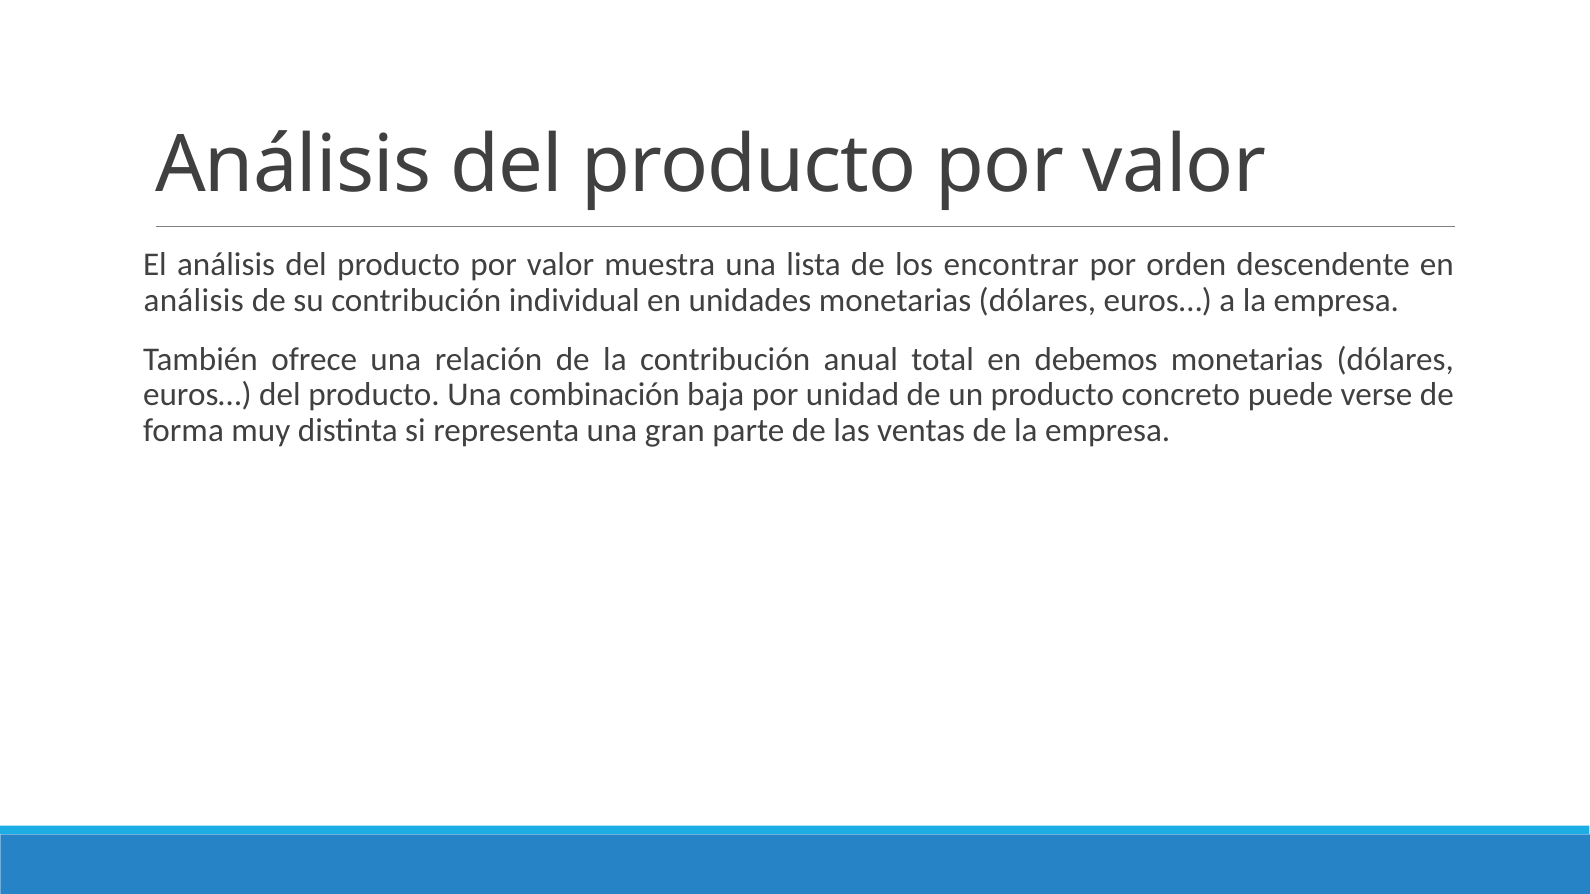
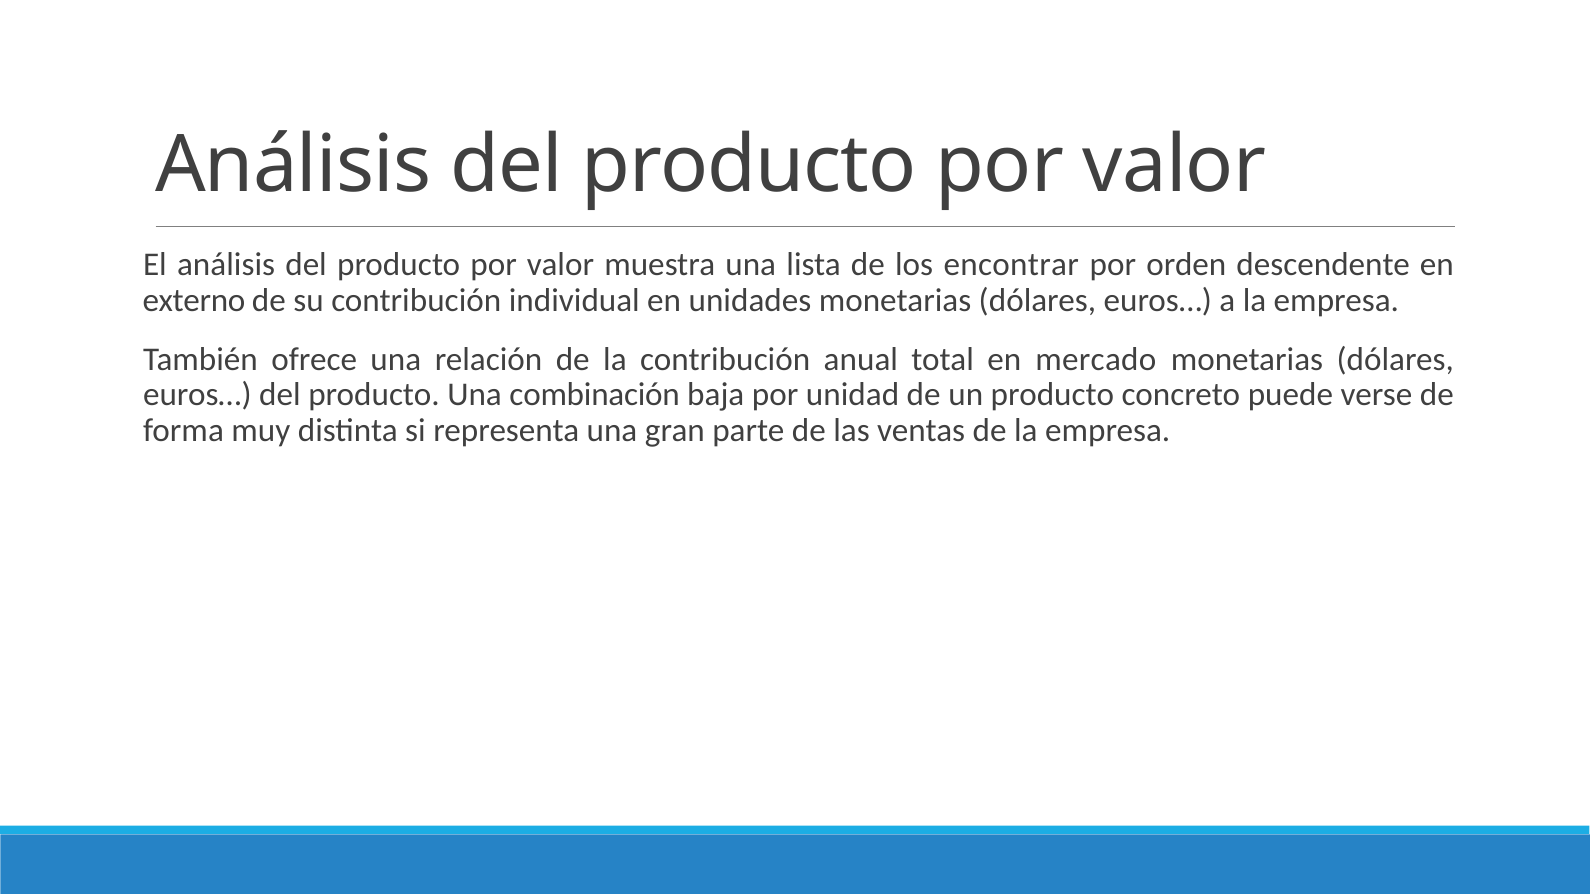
análisis at (194, 300): análisis -> externo
debemos: debemos -> mercado
